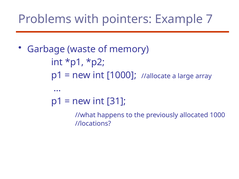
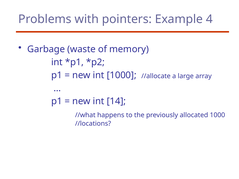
7: 7 -> 4
31: 31 -> 14
